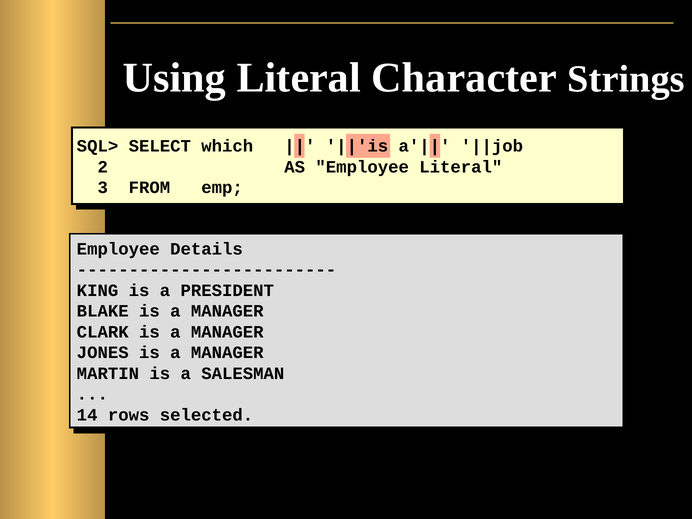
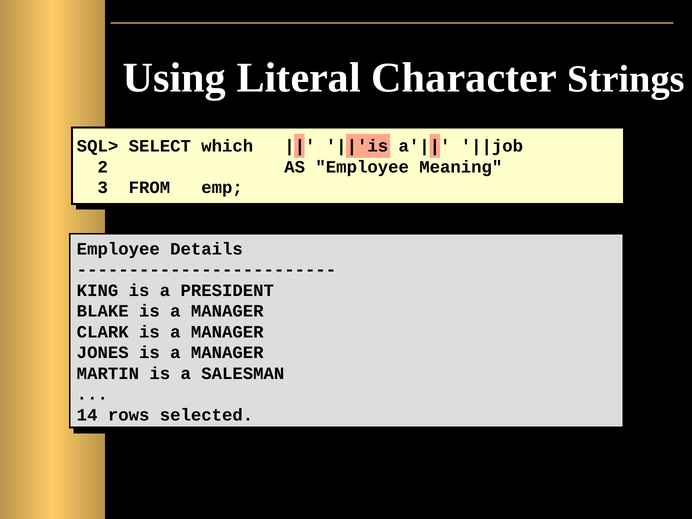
Employee Literal: Literal -> Meaning
